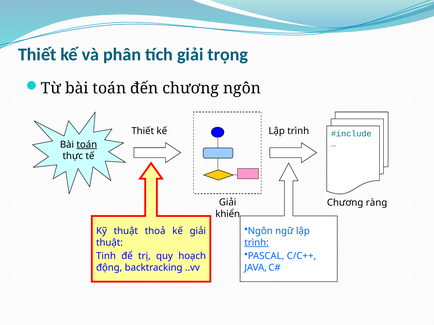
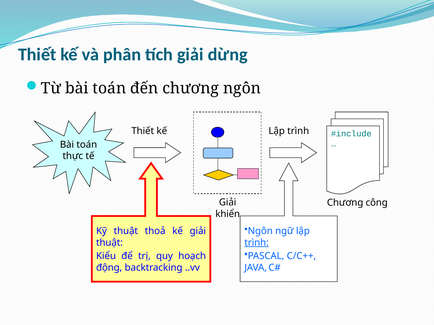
trọng: trọng -> dừng
toán at (87, 145) underline: present -> none
ràng: ràng -> công
Tinh: Tinh -> Kiểu
